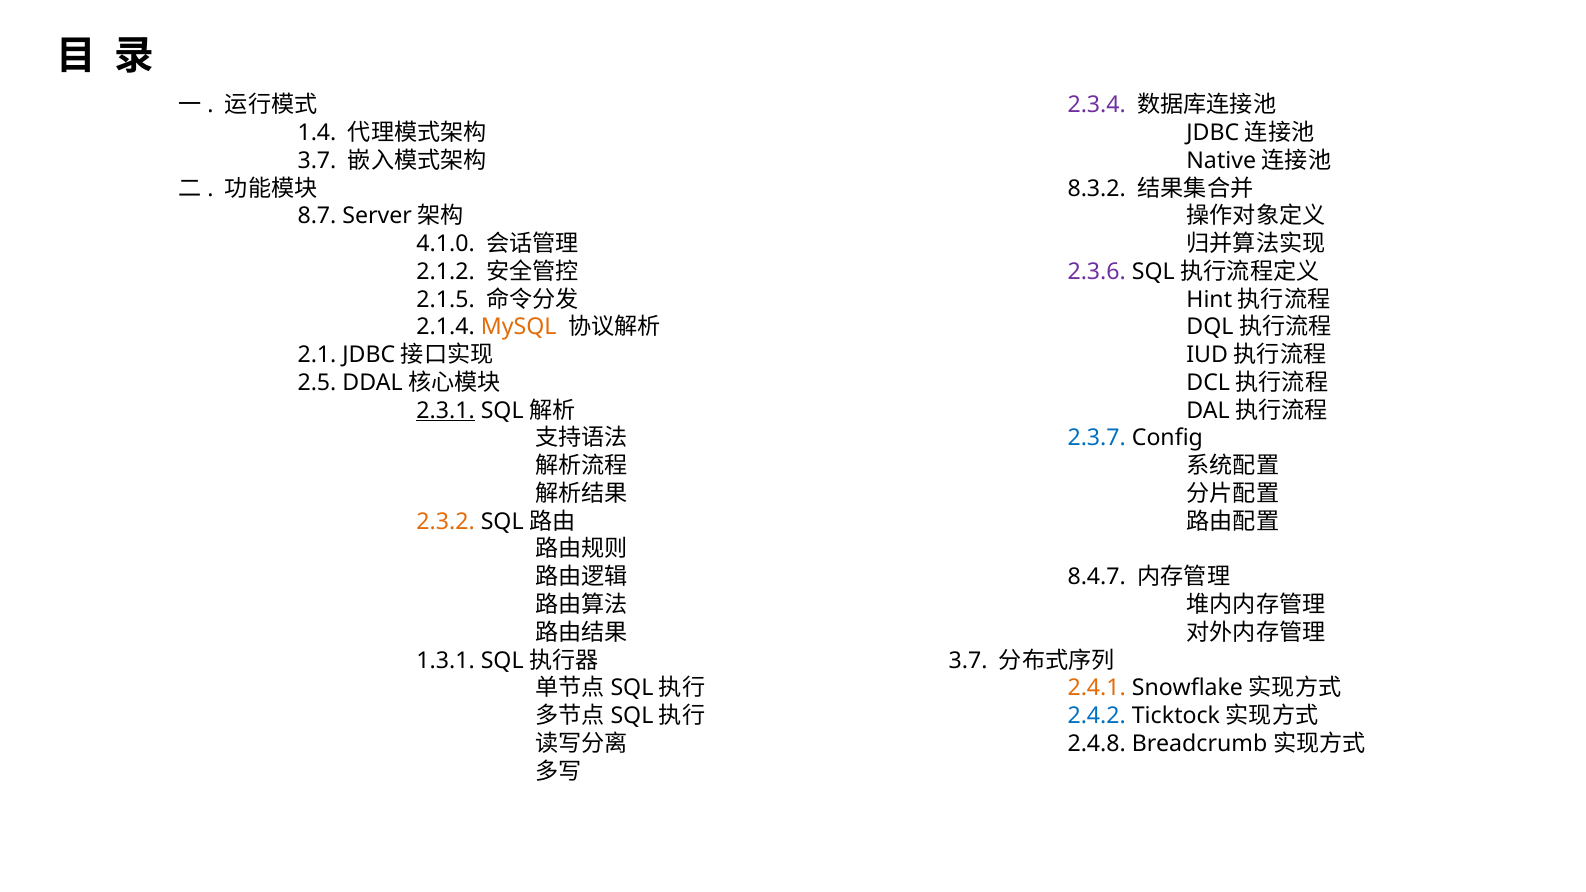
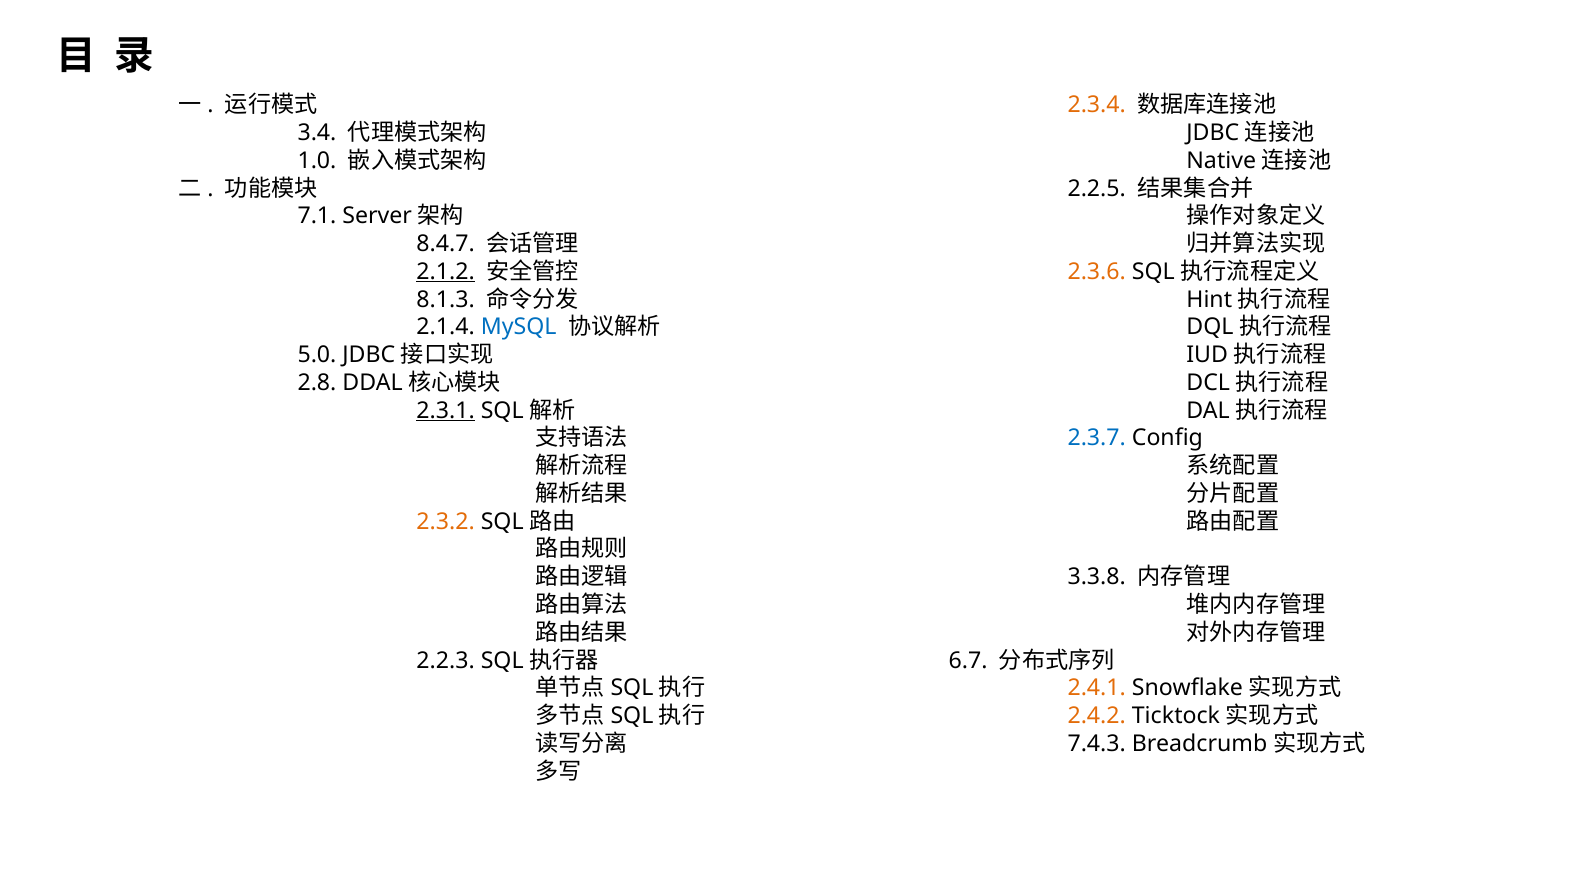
2.3.4 colour: purple -> orange
1.4: 1.4 -> 3.4
3.7 at (317, 161): 3.7 -> 1.0
8.3.2: 8.3.2 -> 2.2.5
8.7: 8.7 -> 7.1
4.1.0: 4.1.0 -> 8.4.7
2.1.2 underline: none -> present
2.3.6 colour: purple -> orange
2.1.5: 2.1.5 -> 8.1.3
MySQL colour: orange -> blue
2.1: 2.1 -> 5.0
2.5: 2.5 -> 2.8
8.4.7: 8.4.7 -> 3.3.8
1.3.1: 1.3.1 -> 2.2.3
3.7 at (968, 660): 3.7 -> 6.7
2.4.2 colour: blue -> orange
2.4.8: 2.4.8 -> 7.4.3
